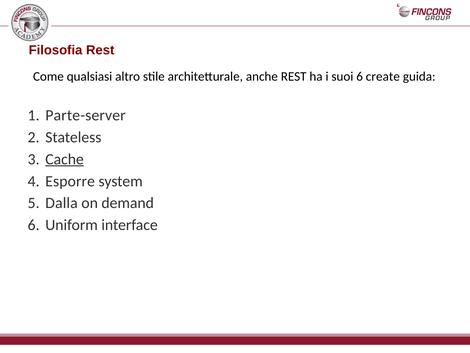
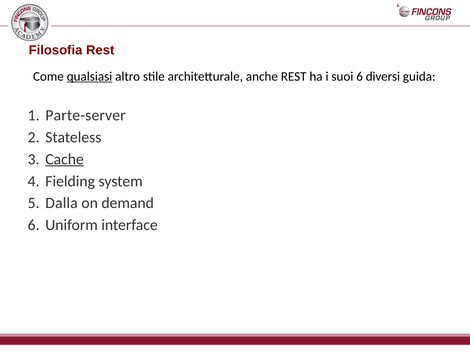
qualsiasi underline: none -> present
create: create -> diversi
Esporre: Esporre -> Fielding
